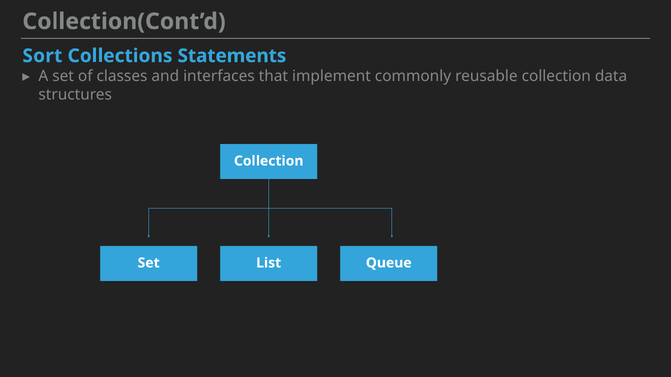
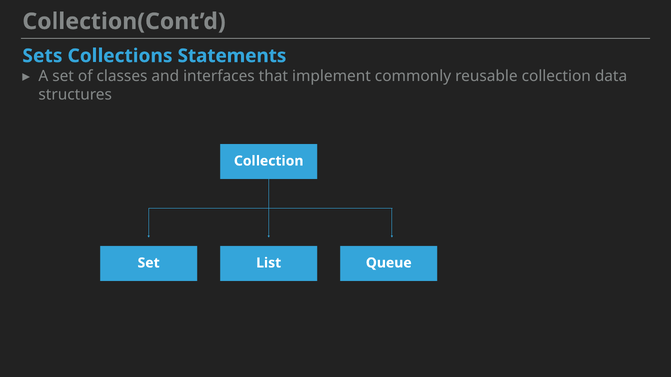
Sort: Sort -> Sets
